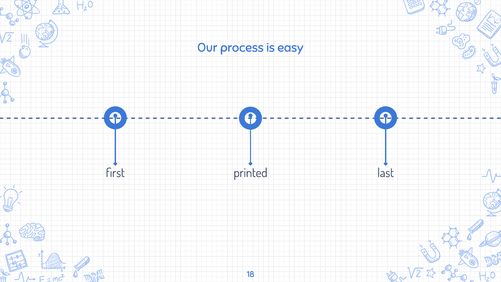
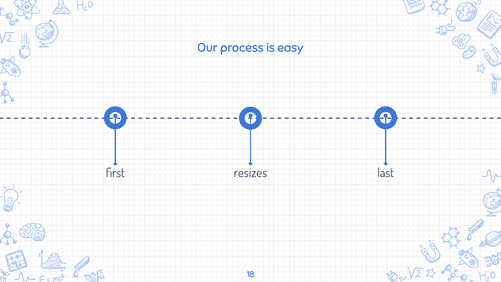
printed: printed -> resizes
